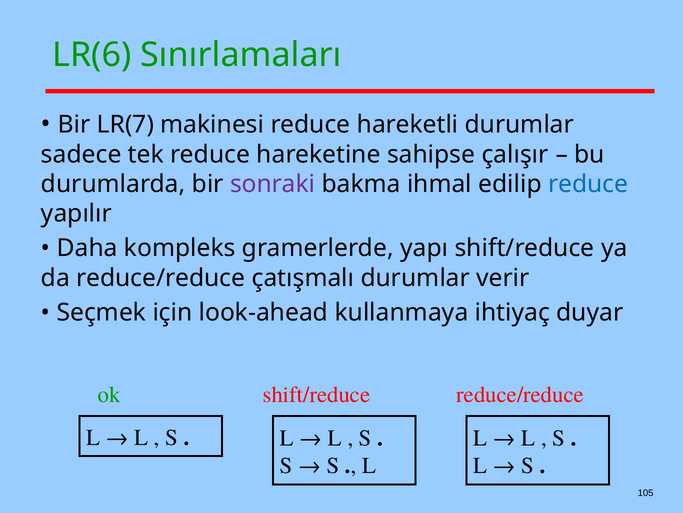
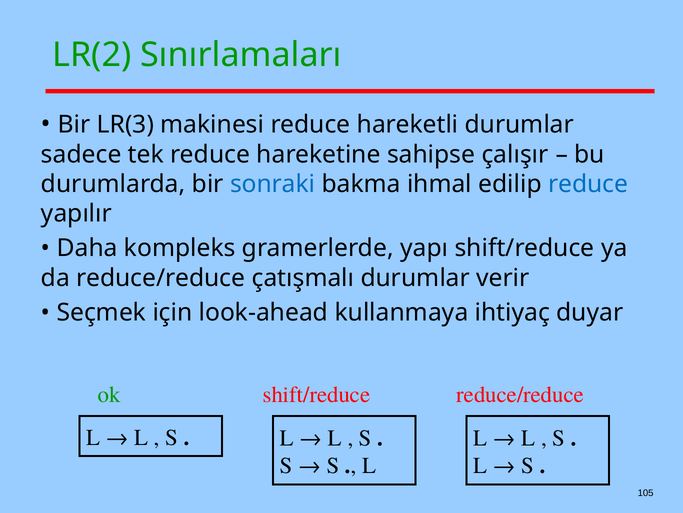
LR(6: LR(6 -> LR(2
LR(7: LR(7 -> LR(3
sonraki colour: purple -> blue
